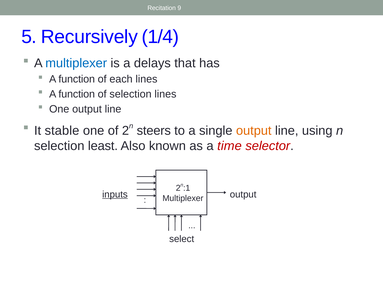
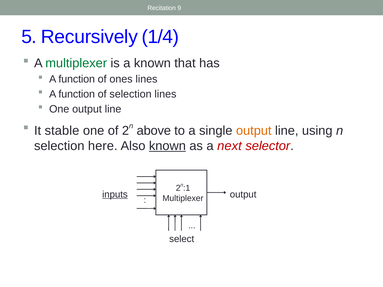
multiplexer at (76, 63) colour: blue -> green
a delays: delays -> known
each: each -> ones
steers: steers -> above
least: least -> here
known at (167, 146) underline: none -> present
time: time -> next
